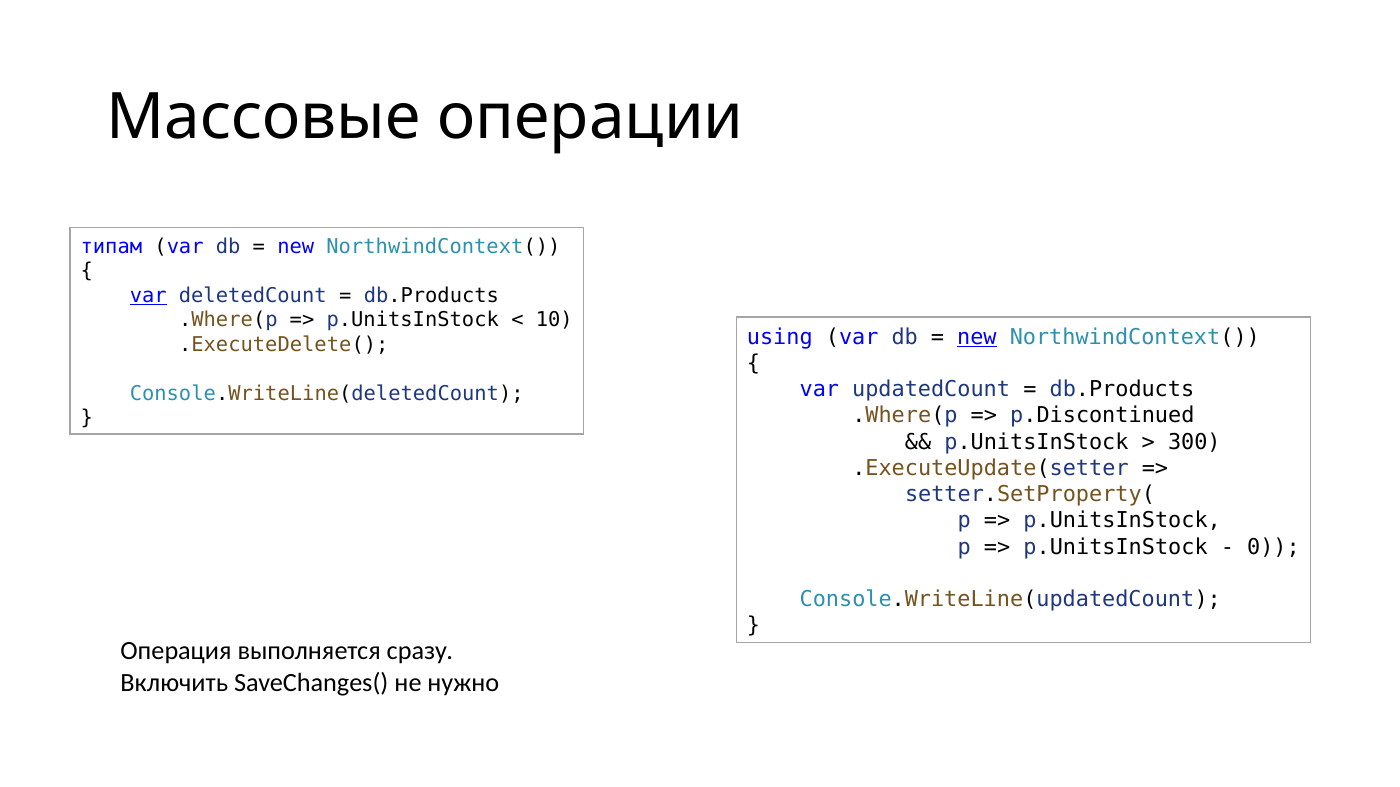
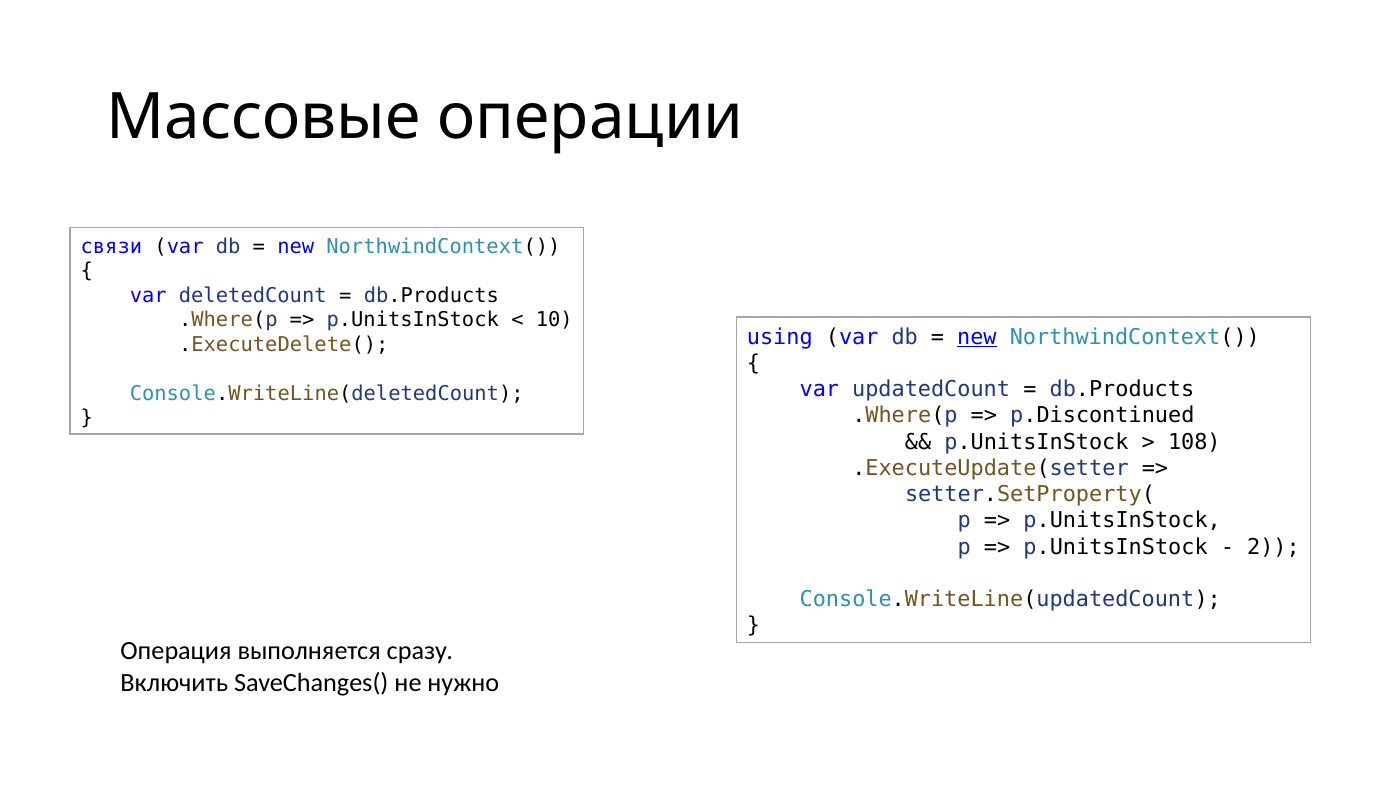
типам: типам -> связи
var at (148, 296) underline: present -> none
300: 300 -> 108
0: 0 -> 2
